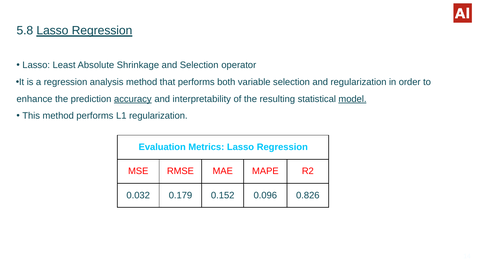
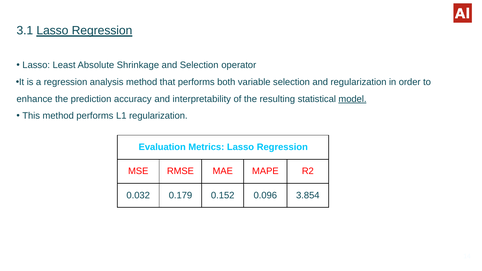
5.8: 5.8 -> 3.1
accuracy underline: present -> none
0.826: 0.826 -> 3.854
